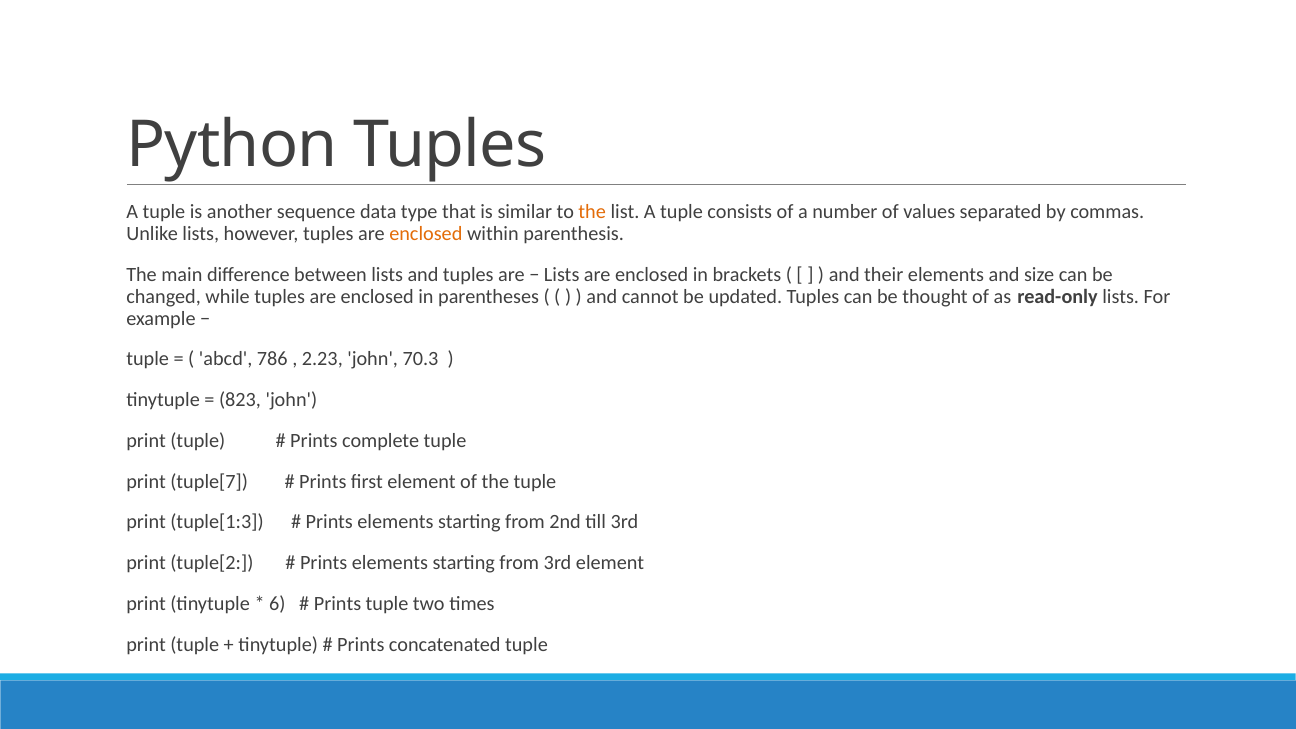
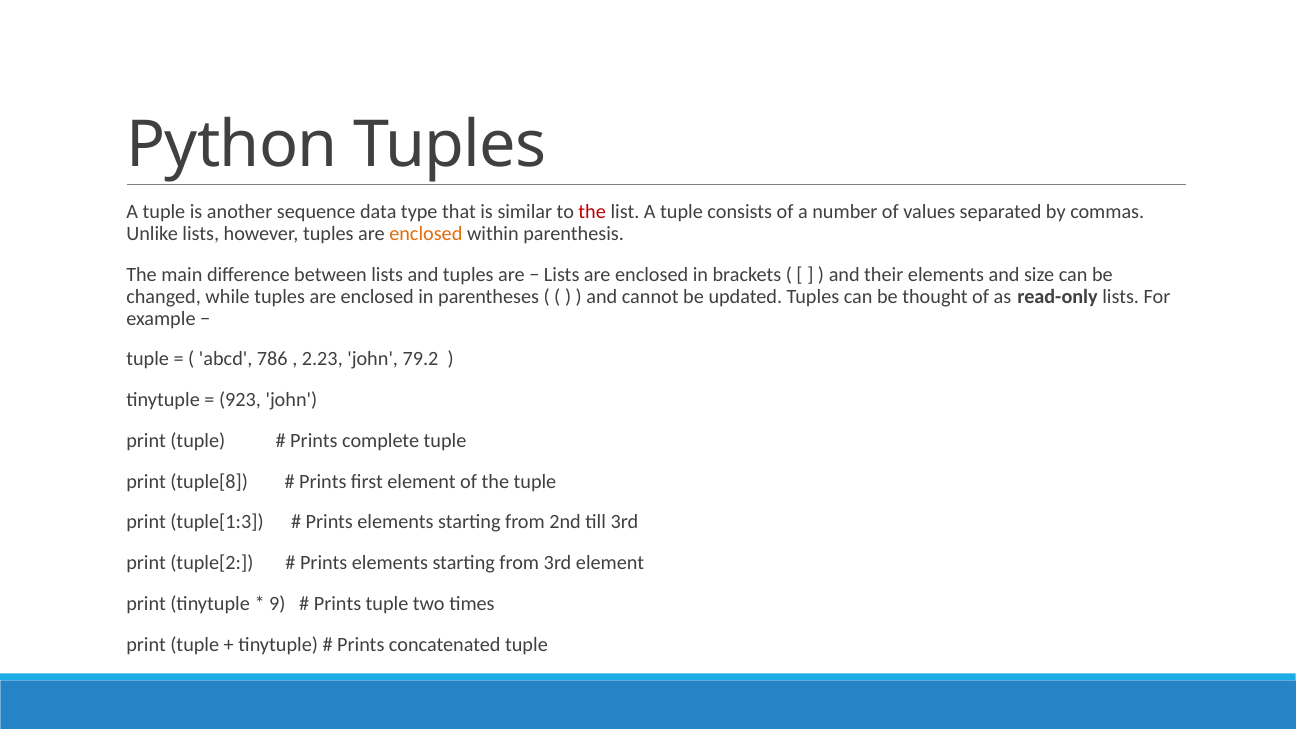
the at (592, 212) colour: orange -> red
70.3: 70.3 -> 79.2
823: 823 -> 923
tuple[7: tuple[7 -> tuple[8
6: 6 -> 9
